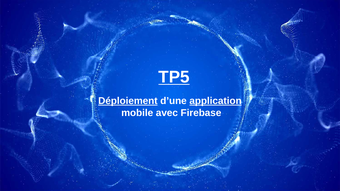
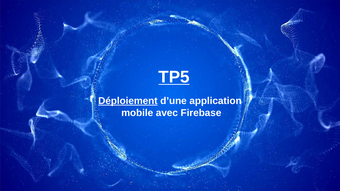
application underline: present -> none
